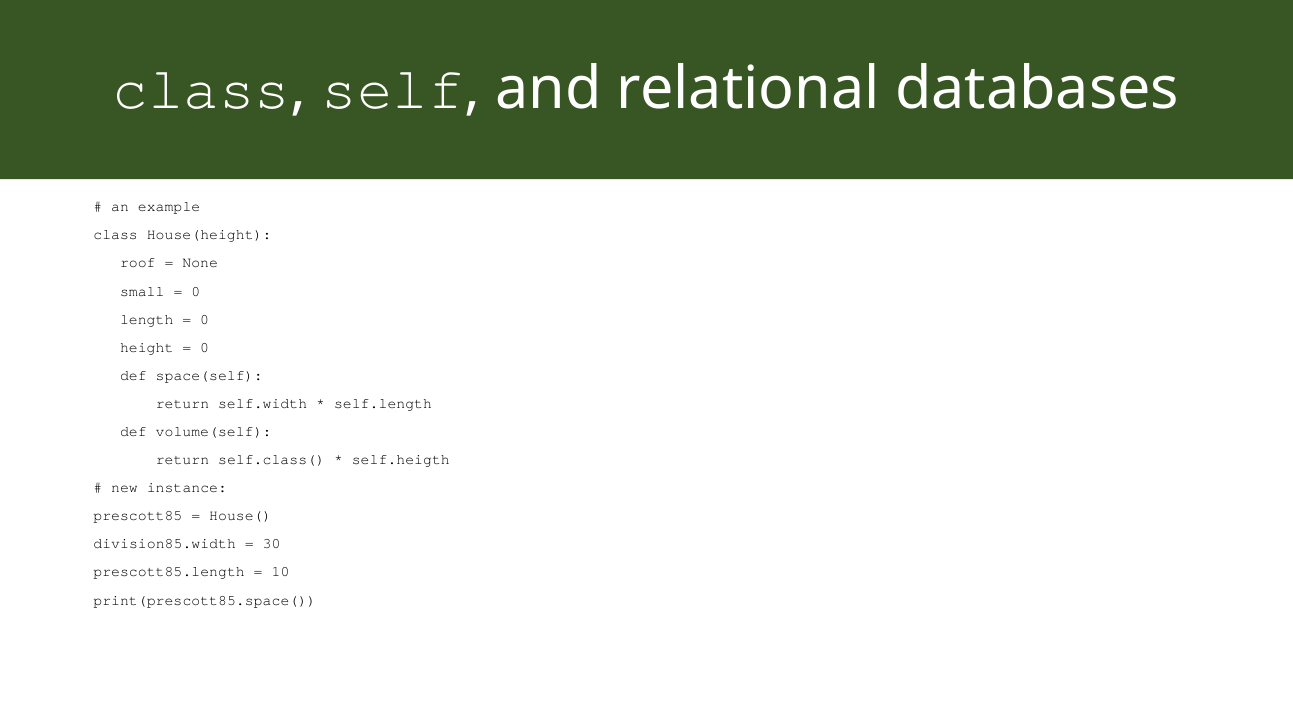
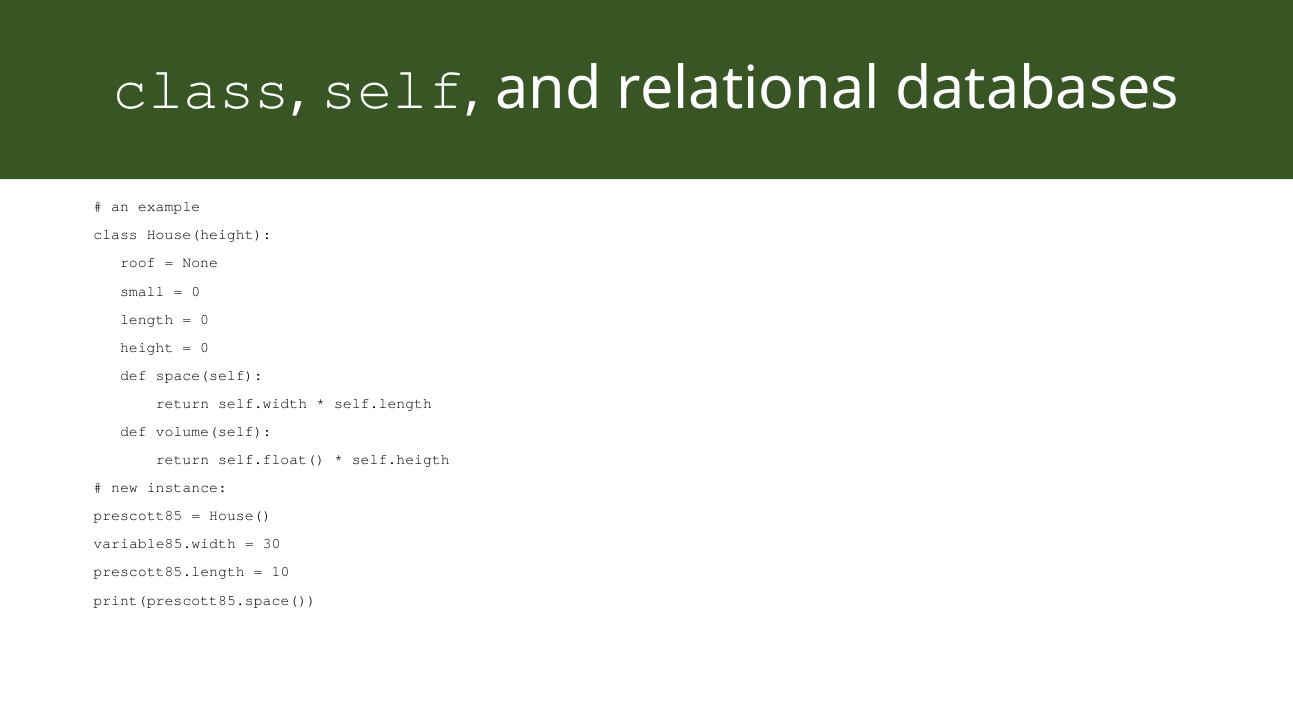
self.class(: self.class( -> self.float(
division85.width: division85.width -> variable85.width
